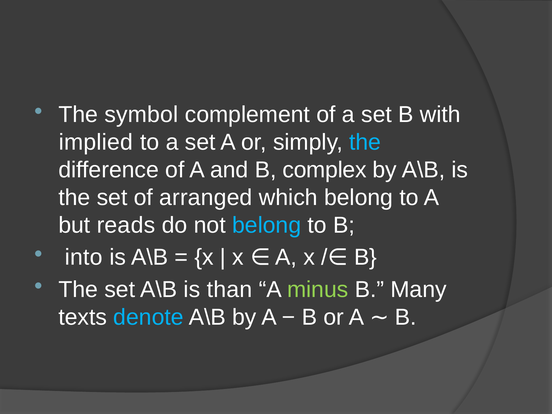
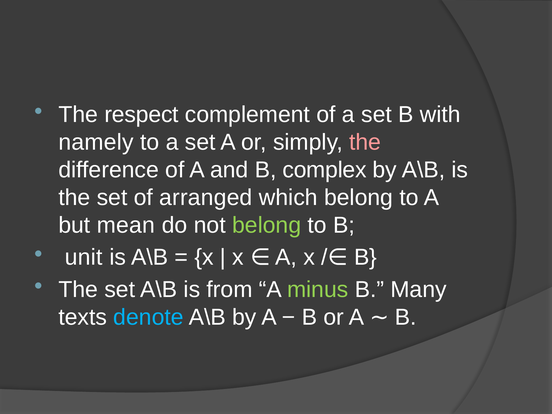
symbol: symbol -> respect
implied: implied -> namely
the at (365, 142) colour: light blue -> pink
reads: reads -> mean
belong at (267, 225) colour: light blue -> light green
into: into -> unit
than: than -> from
